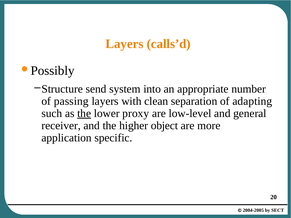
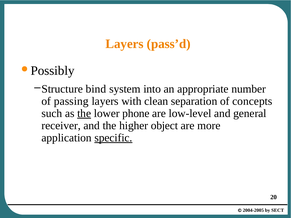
calls’d: calls’d -> pass’d
send: send -> bind
adapting: adapting -> concepts
proxy: proxy -> phone
specific underline: none -> present
